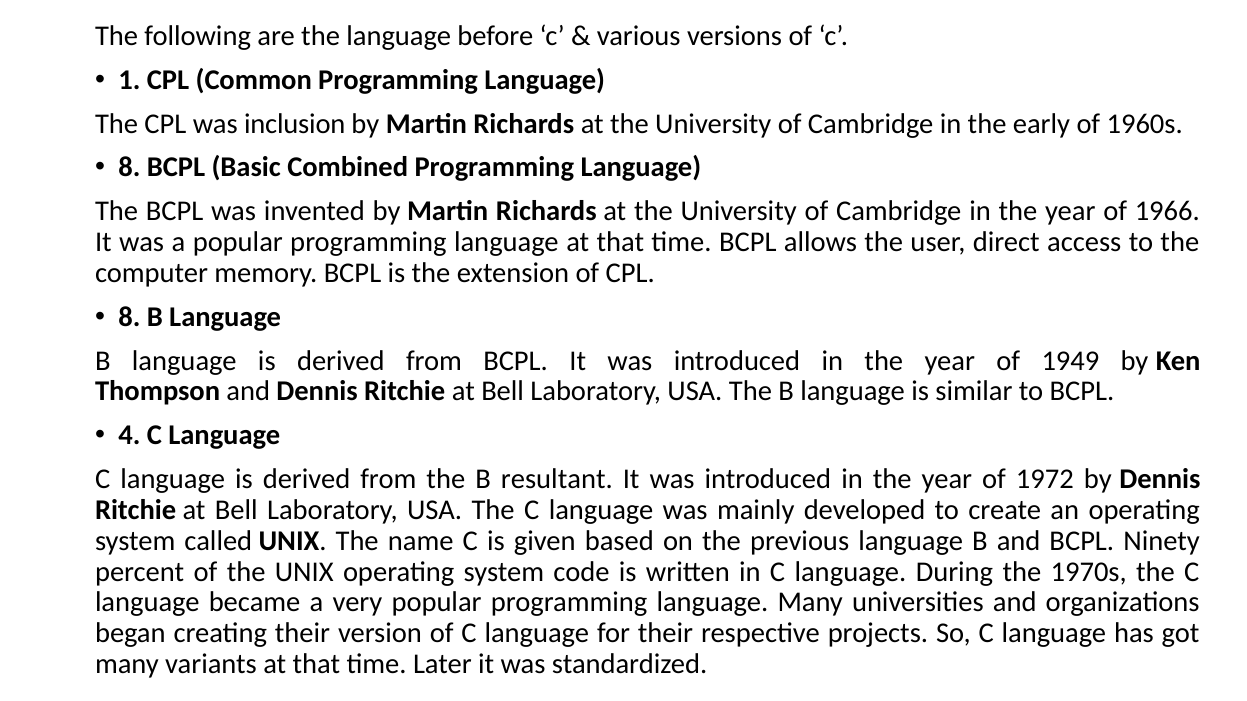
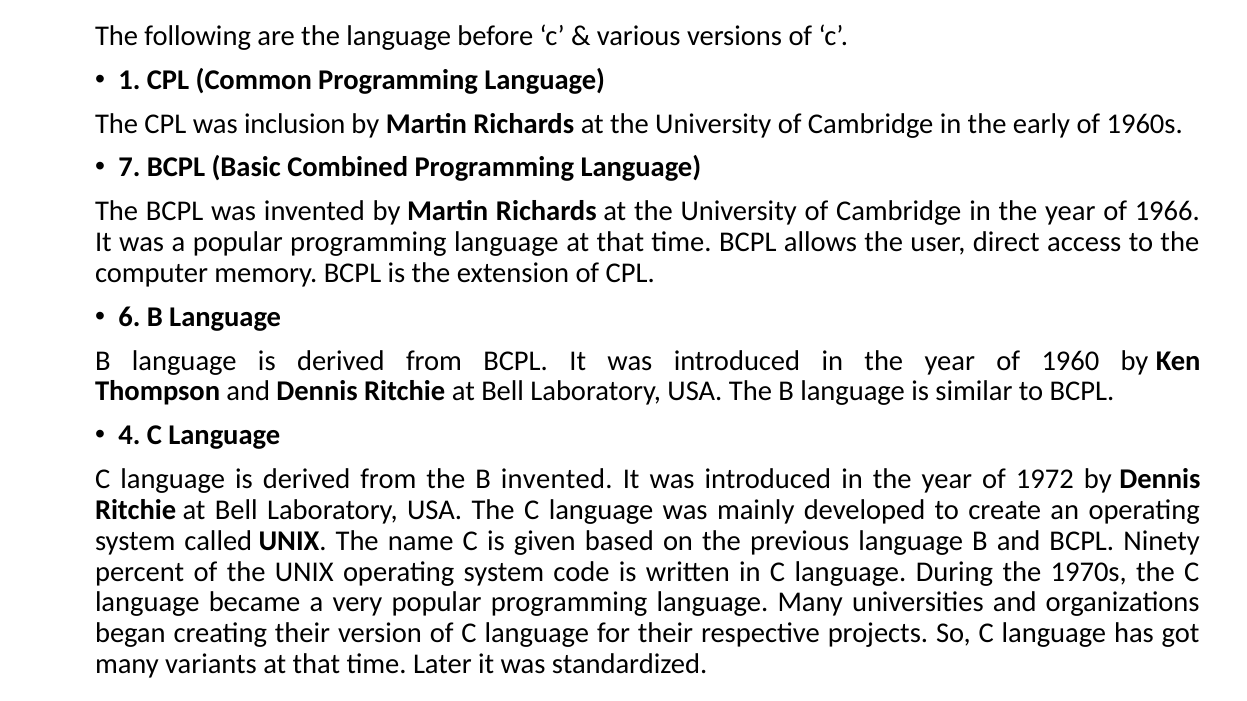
8 at (129, 168): 8 -> 7
8 at (129, 317): 8 -> 6
1949: 1949 -> 1960
B resultant: resultant -> invented
